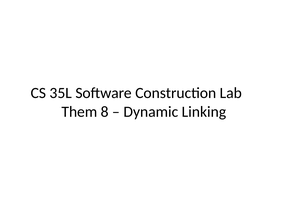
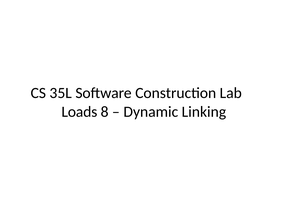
Them: Them -> Loads
